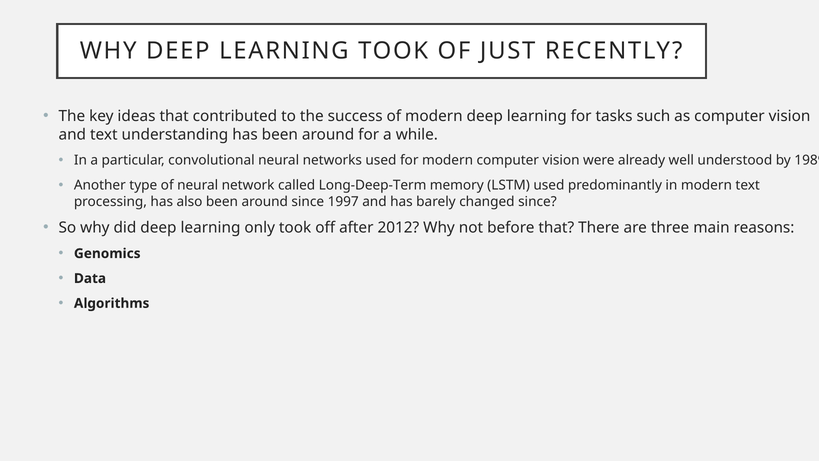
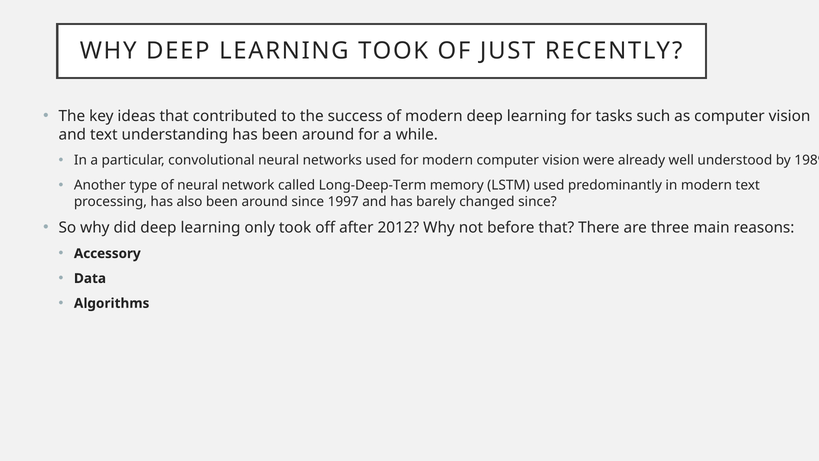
Genomics: Genomics -> Accessory
